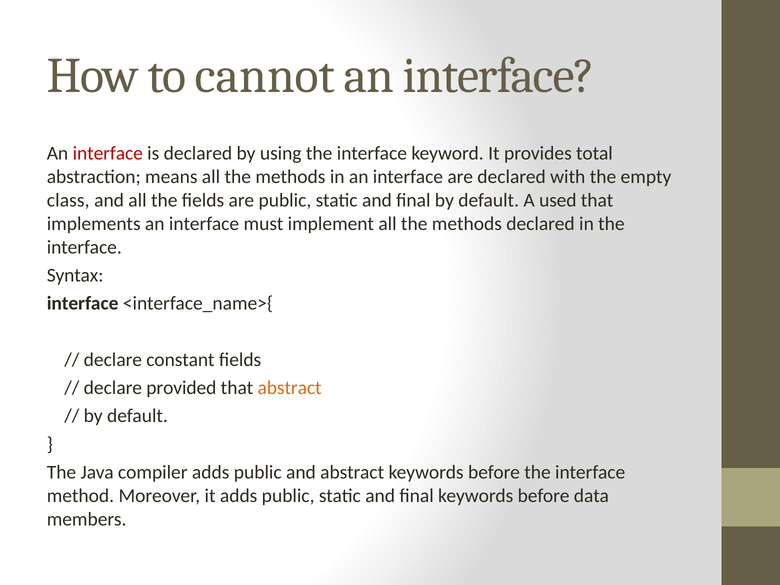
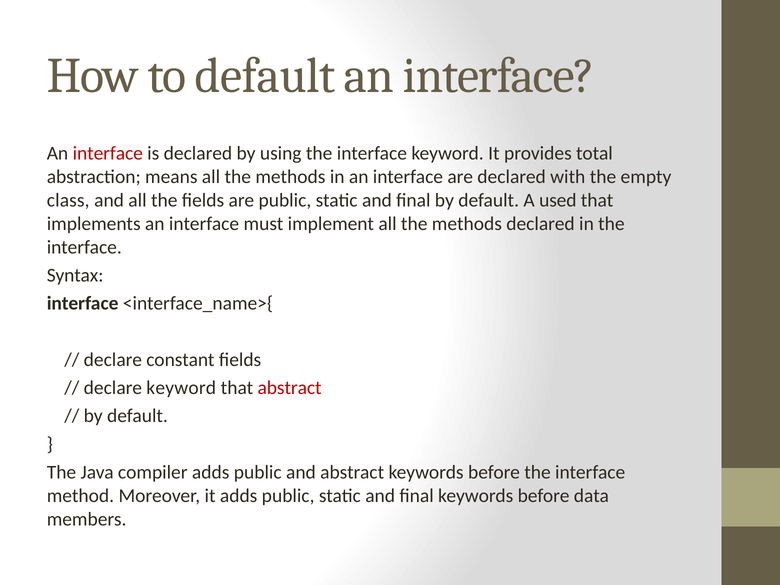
to cannot: cannot -> default
declare provided: provided -> keyword
abstract at (290, 388) colour: orange -> red
